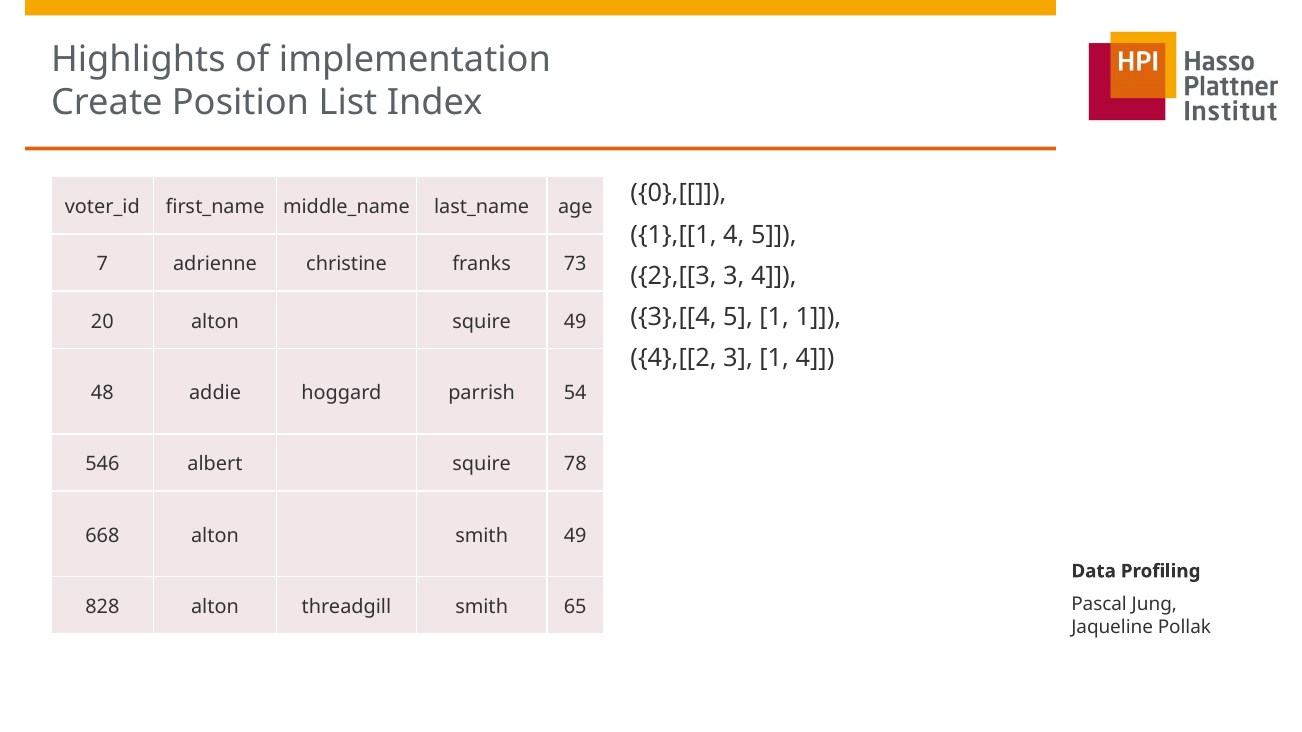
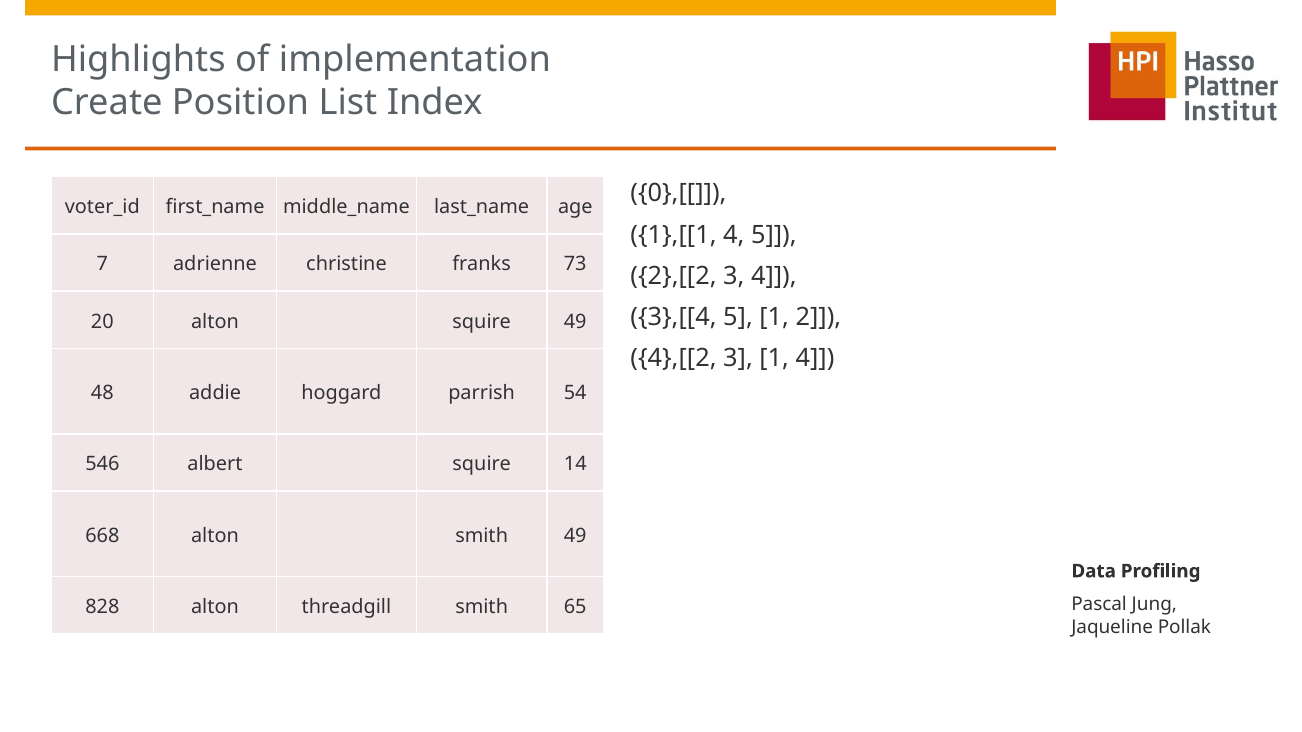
2},[[3: 2},[[3 -> 2},[[2
1 1: 1 -> 2
78: 78 -> 14
